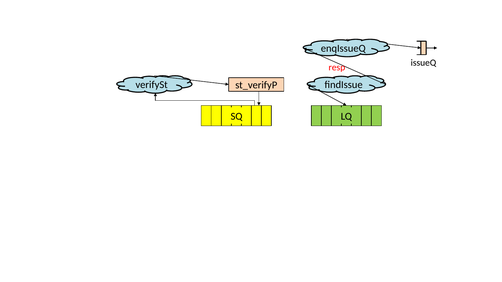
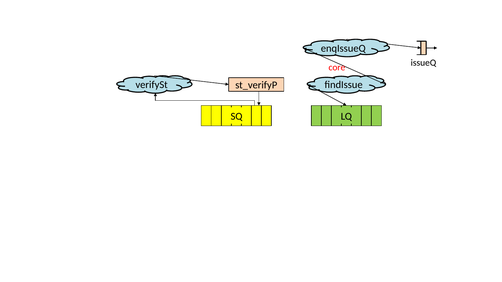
resp: resp -> core
